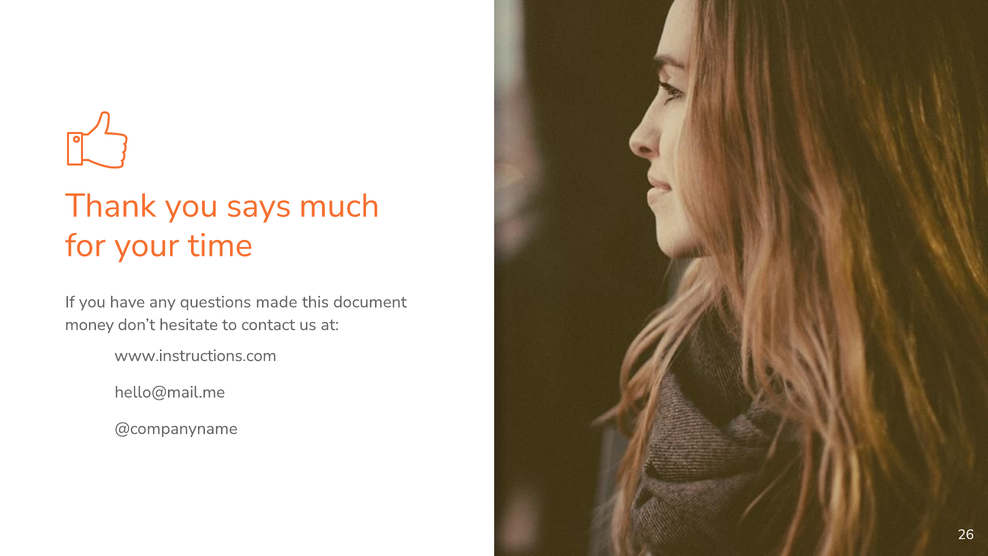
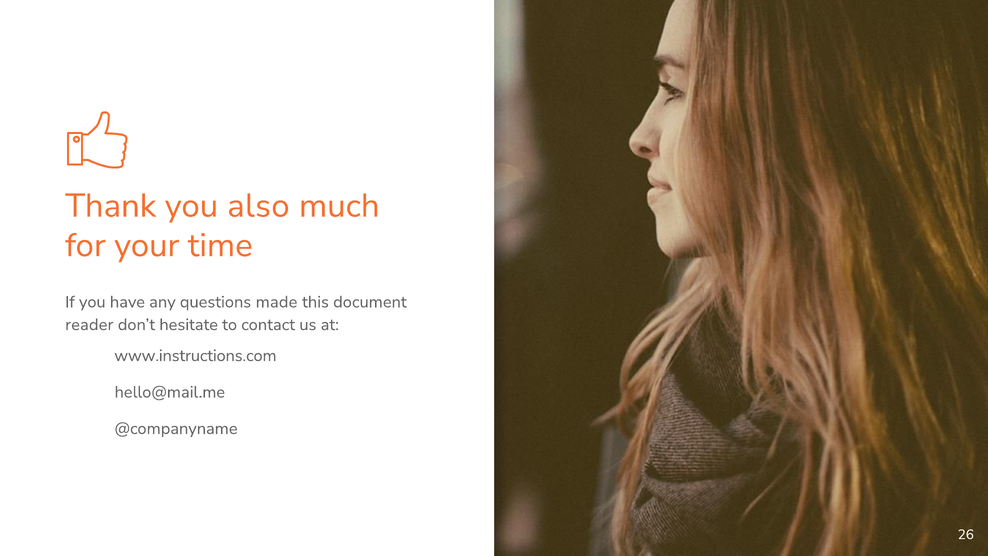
says: says -> also
money: money -> reader
